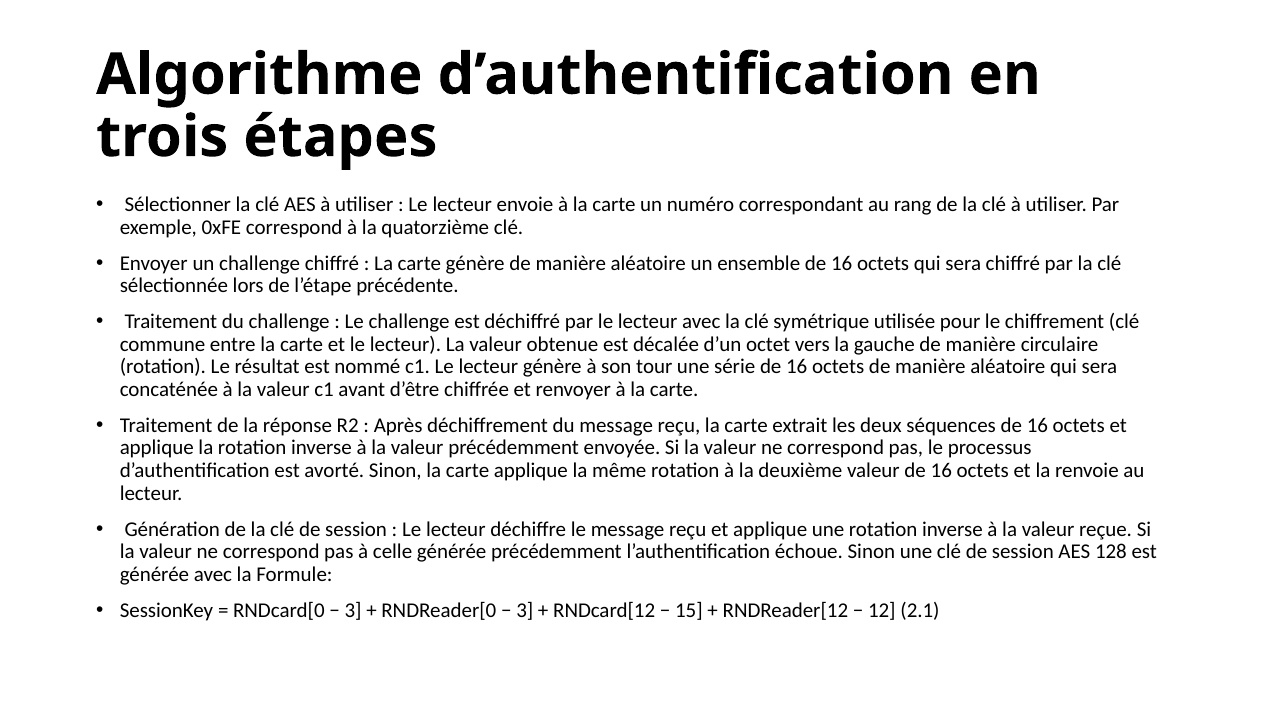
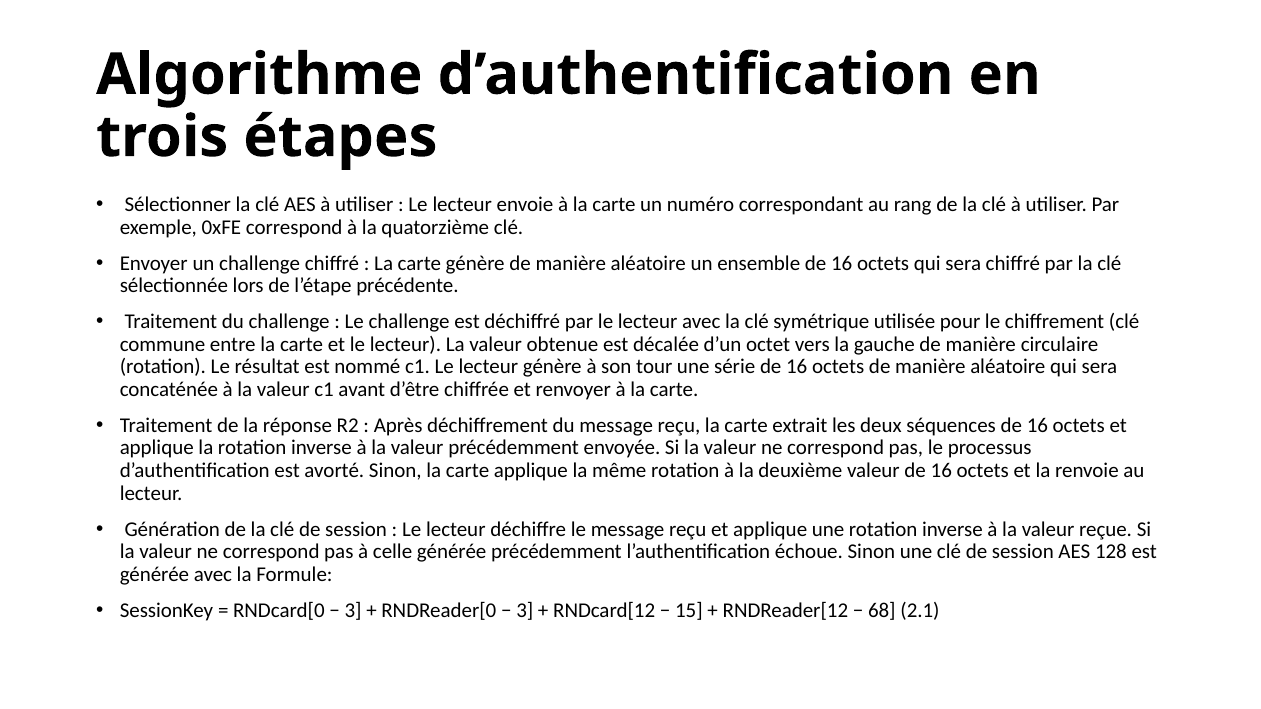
12: 12 -> 68
